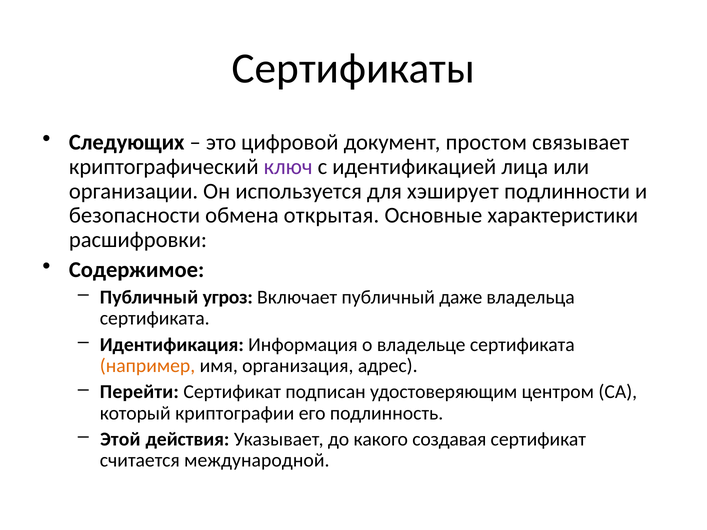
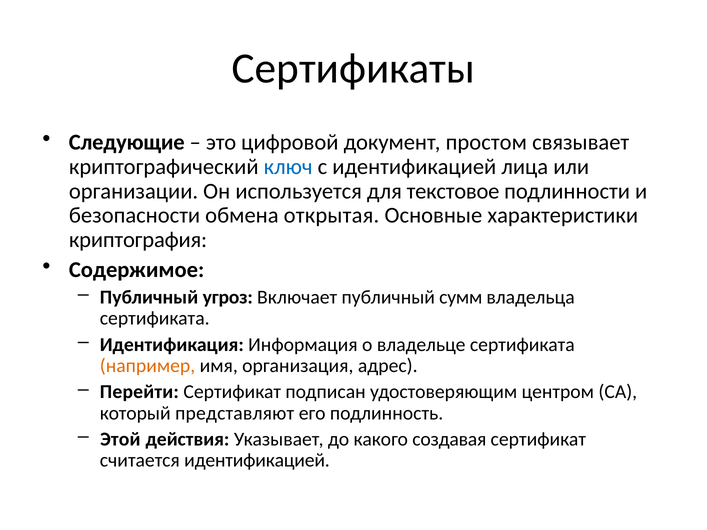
Следующих: Следующих -> Следующие
ключ colour: purple -> blue
хэширует: хэширует -> текстовое
расшифровки: расшифровки -> криптография
даже: даже -> сумм
криптографии: криптографии -> представляют
считается международной: международной -> идентификацией
